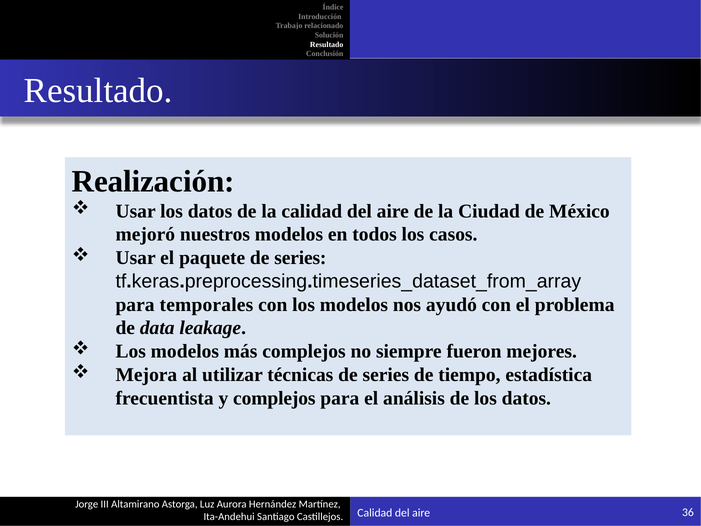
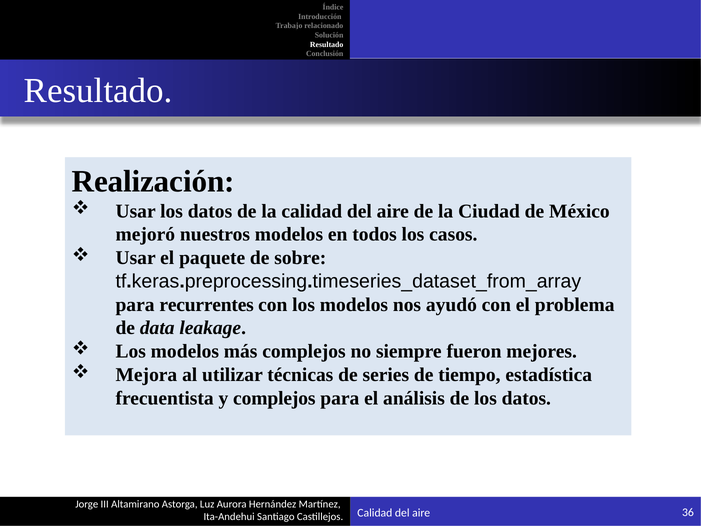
paquete de series: series -> sobre
temporales: temporales -> recurrentes
